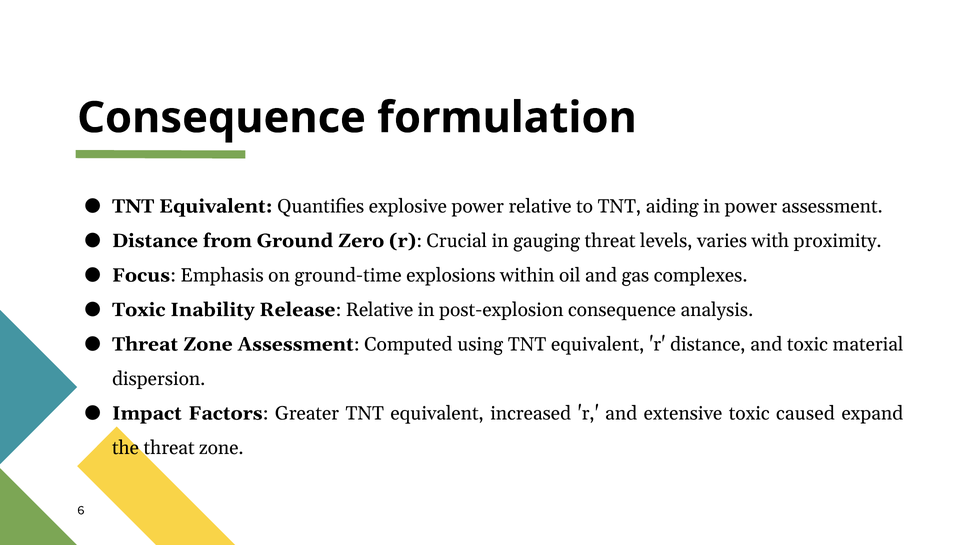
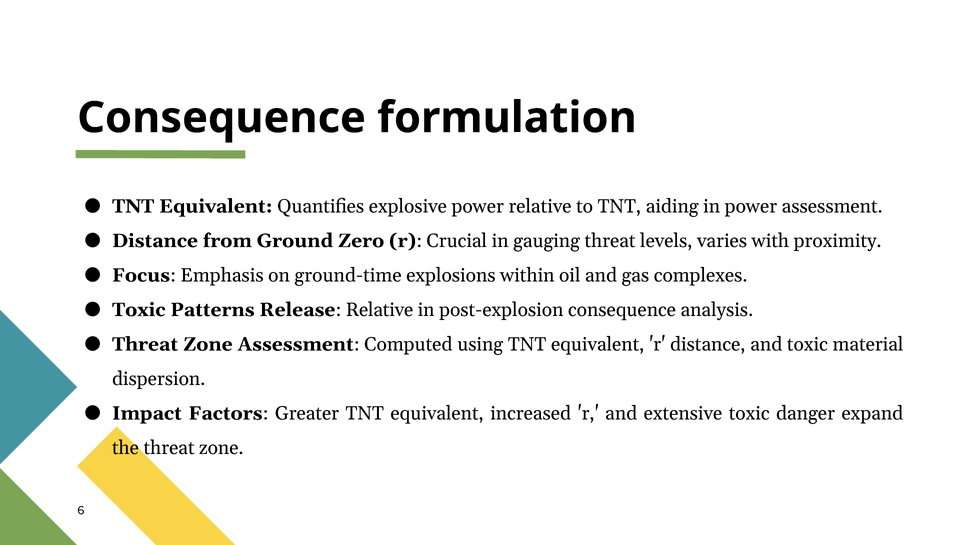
Inability: Inability -> Patterns
caused: caused -> danger
